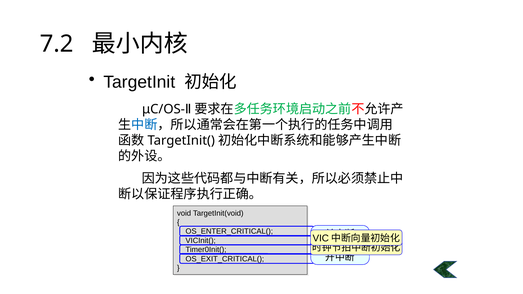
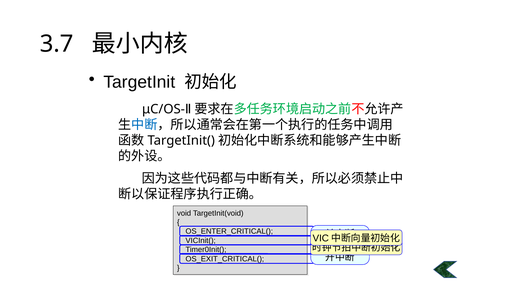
7.2: 7.2 -> 3.7
